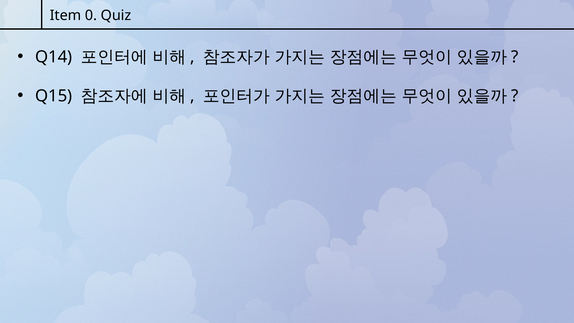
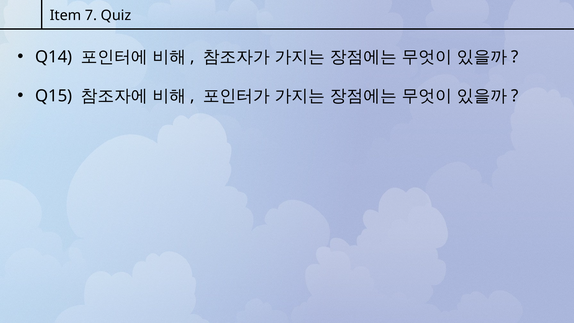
0: 0 -> 7
